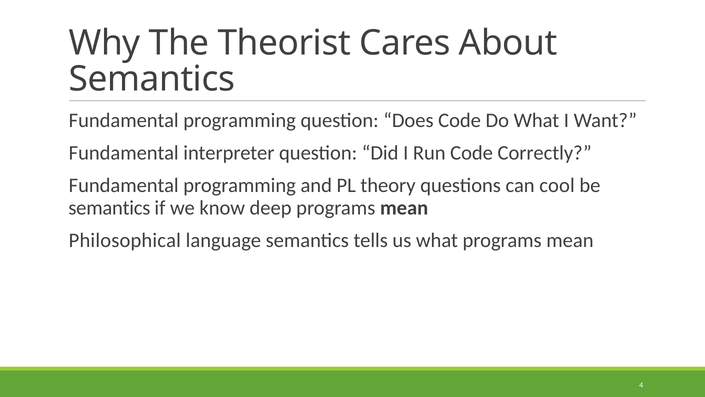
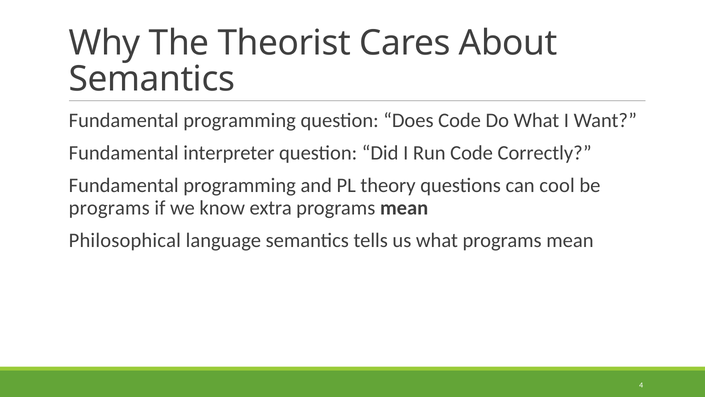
semantics at (109, 208): semantics -> programs
deep: deep -> extra
